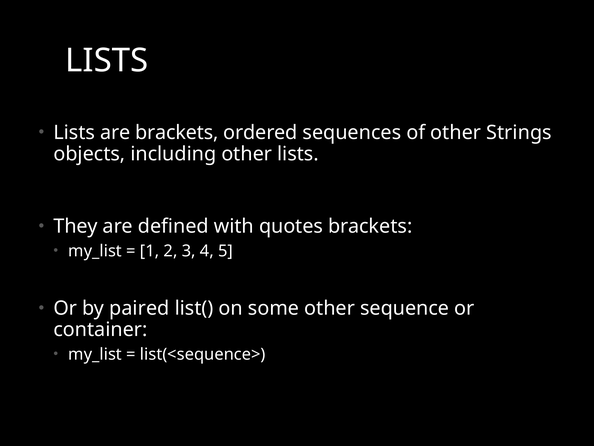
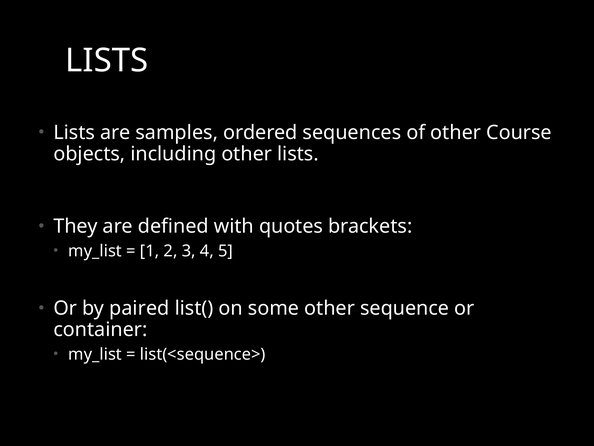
are brackets: brackets -> samples
Strings: Strings -> Course
